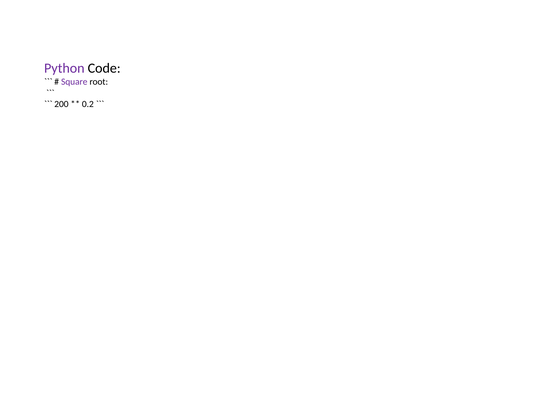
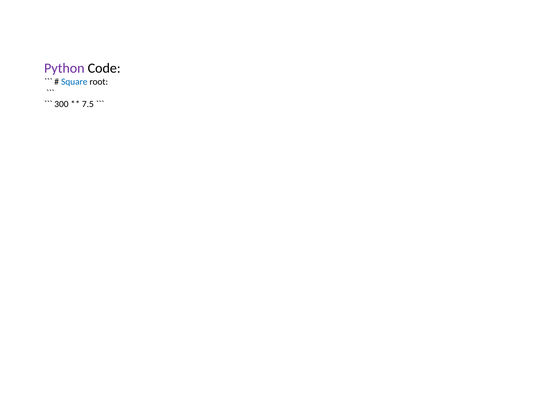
Square colour: purple -> blue
200: 200 -> 300
0.2: 0.2 -> 7.5
